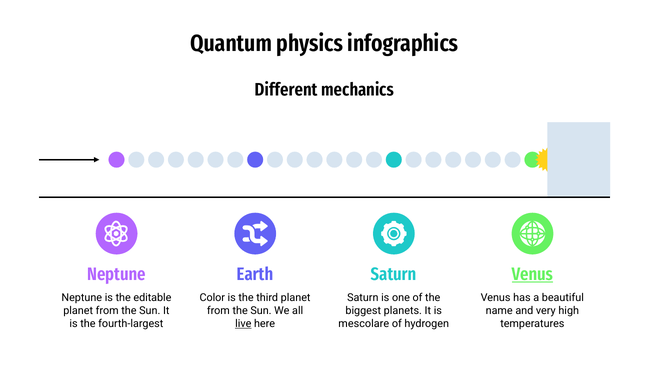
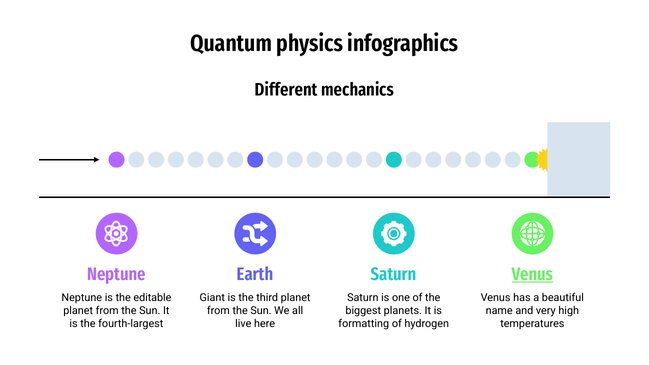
Color: Color -> Giant
live underline: present -> none
mescolare: mescolare -> formatting
